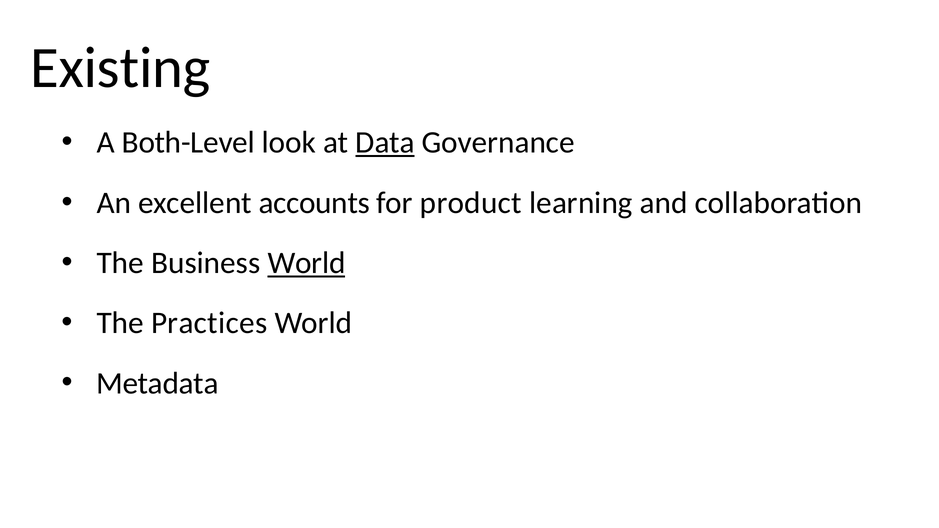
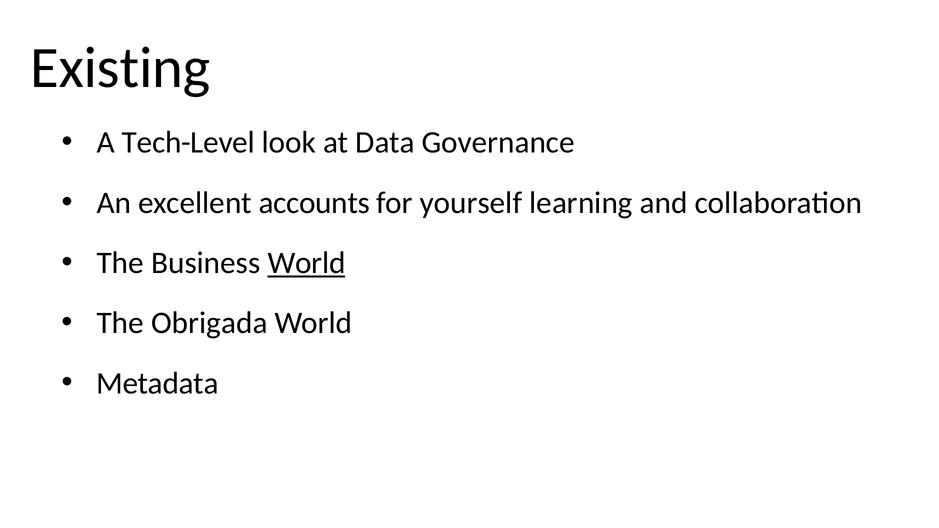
Both-Level: Both-Level -> Tech-Level
Data underline: present -> none
product: product -> yourself
Practices: Practices -> Obrigada
